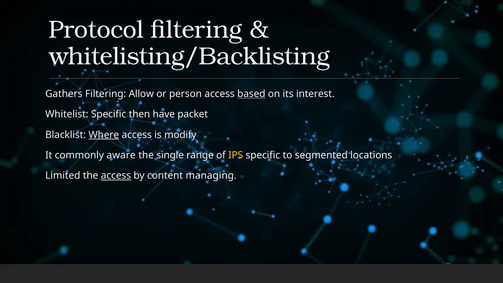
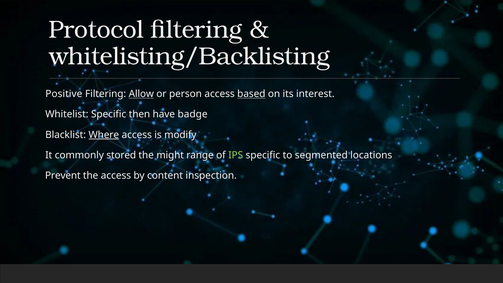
Gathers: Gathers -> Positive
Allow underline: none -> present
packet: packet -> badge
aware: aware -> stored
single: single -> might
IPS colour: yellow -> light green
Limited: Limited -> Prevent
access at (116, 176) underline: present -> none
managing: managing -> inspection
